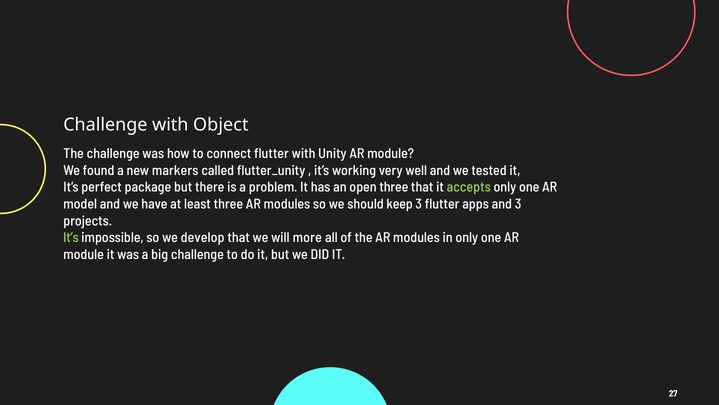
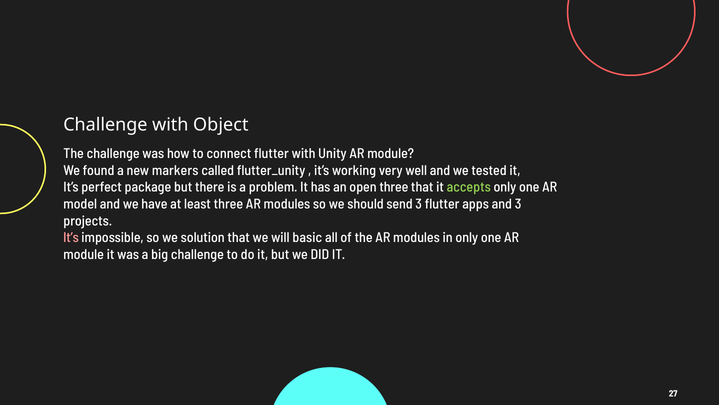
keep: keep -> send
It’s at (71, 237) colour: light green -> pink
develop: develop -> solution
more: more -> basic
